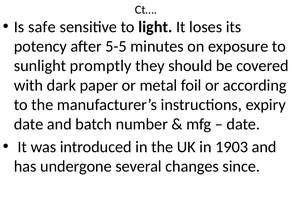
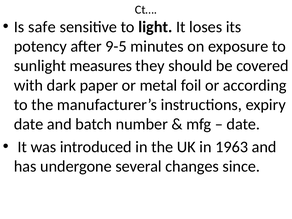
5-5: 5-5 -> 9-5
promptly: promptly -> measures
1903: 1903 -> 1963
